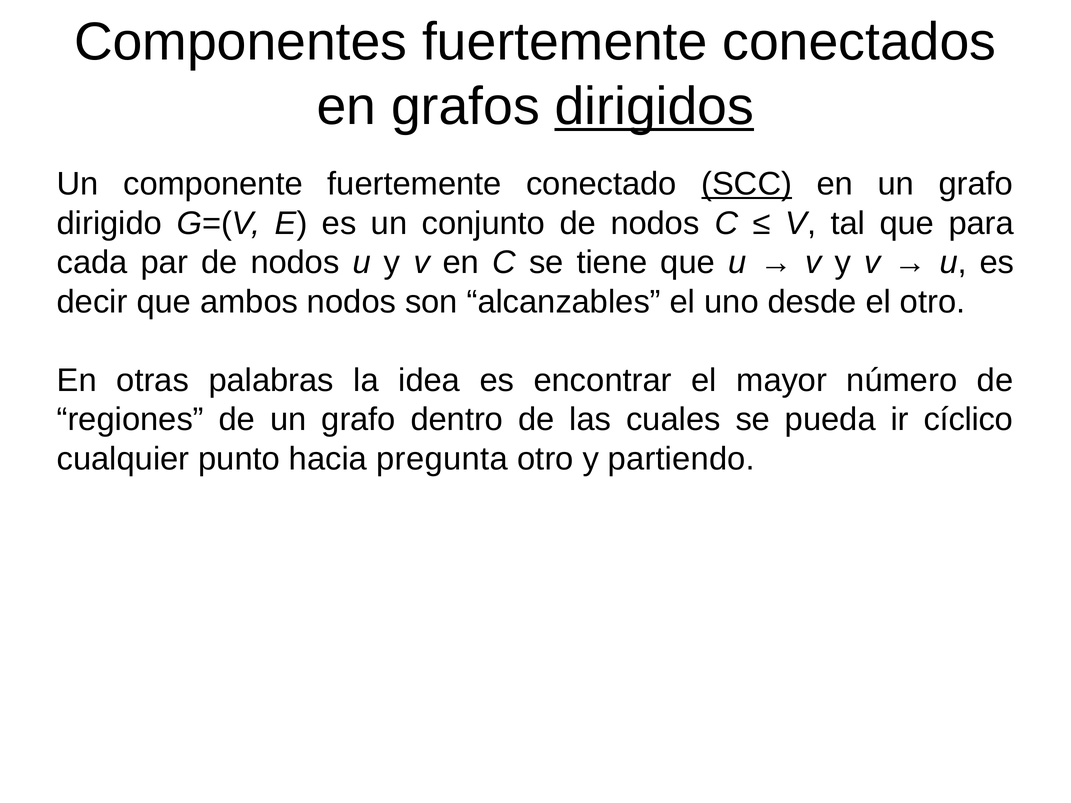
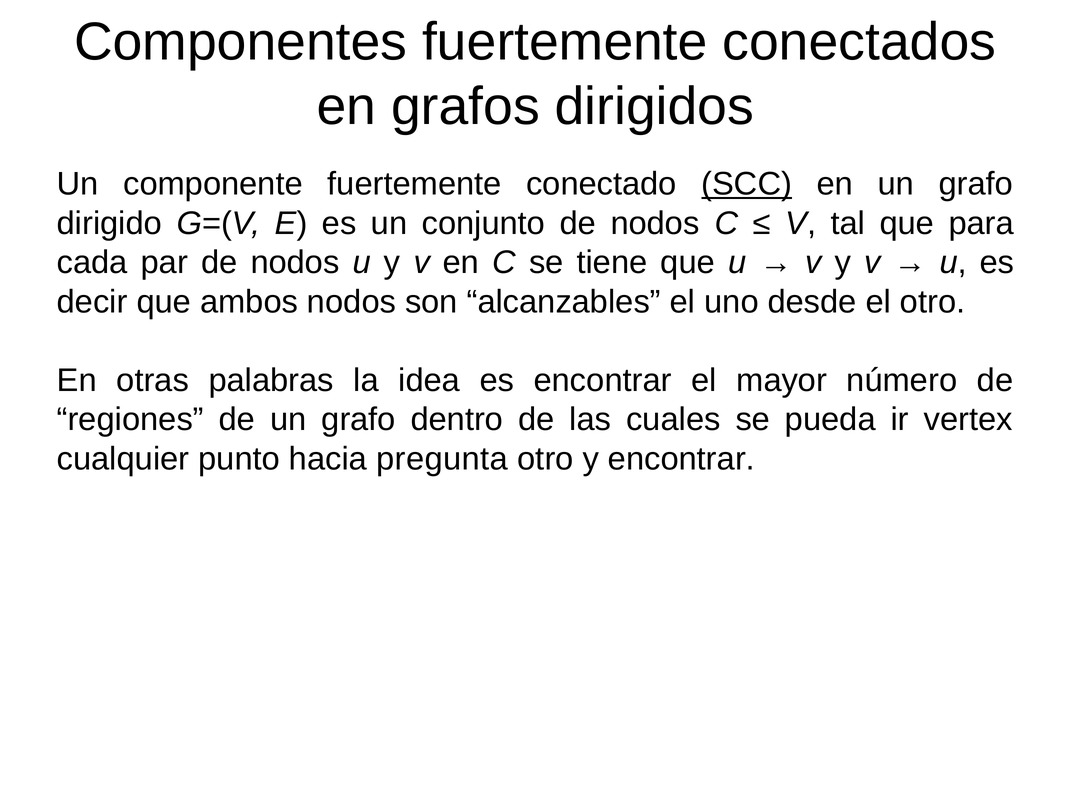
dirigidos underline: present -> none
cíclico: cíclico -> vertex
y partiendo: partiendo -> encontrar
